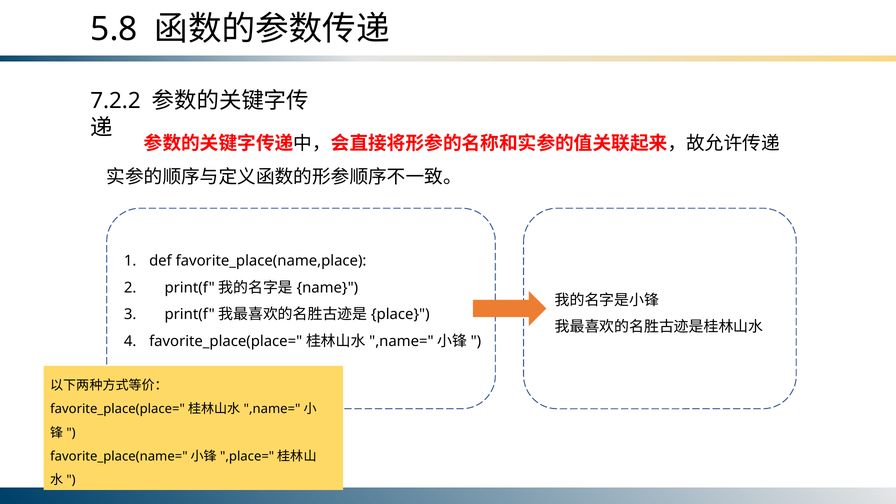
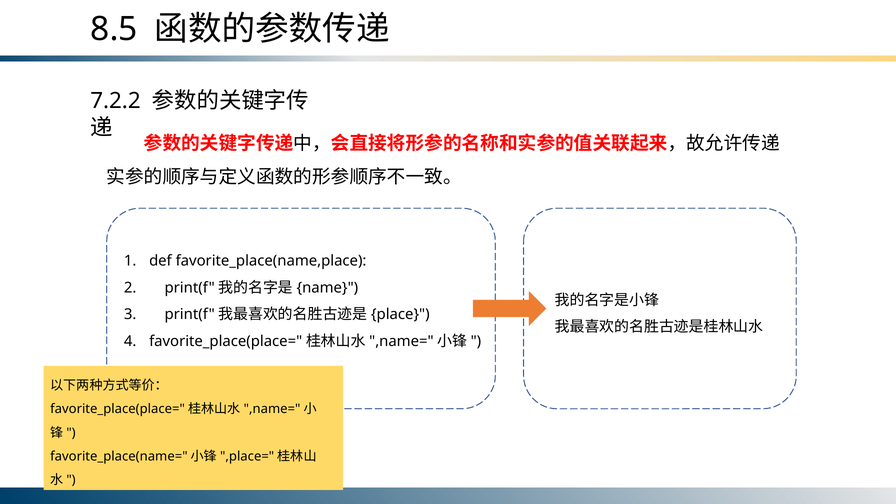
5.8: 5.8 -> 8.5
